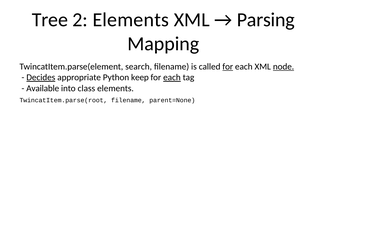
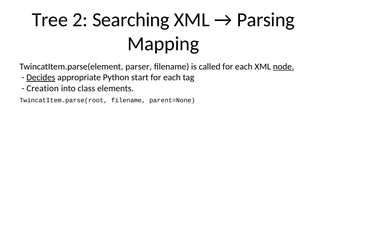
2 Elements: Elements -> Searching
search: search -> parser
for at (228, 66) underline: present -> none
keep: keep -> start
each at (172, 77) underline: present -> none
Available: Available -> Creation
